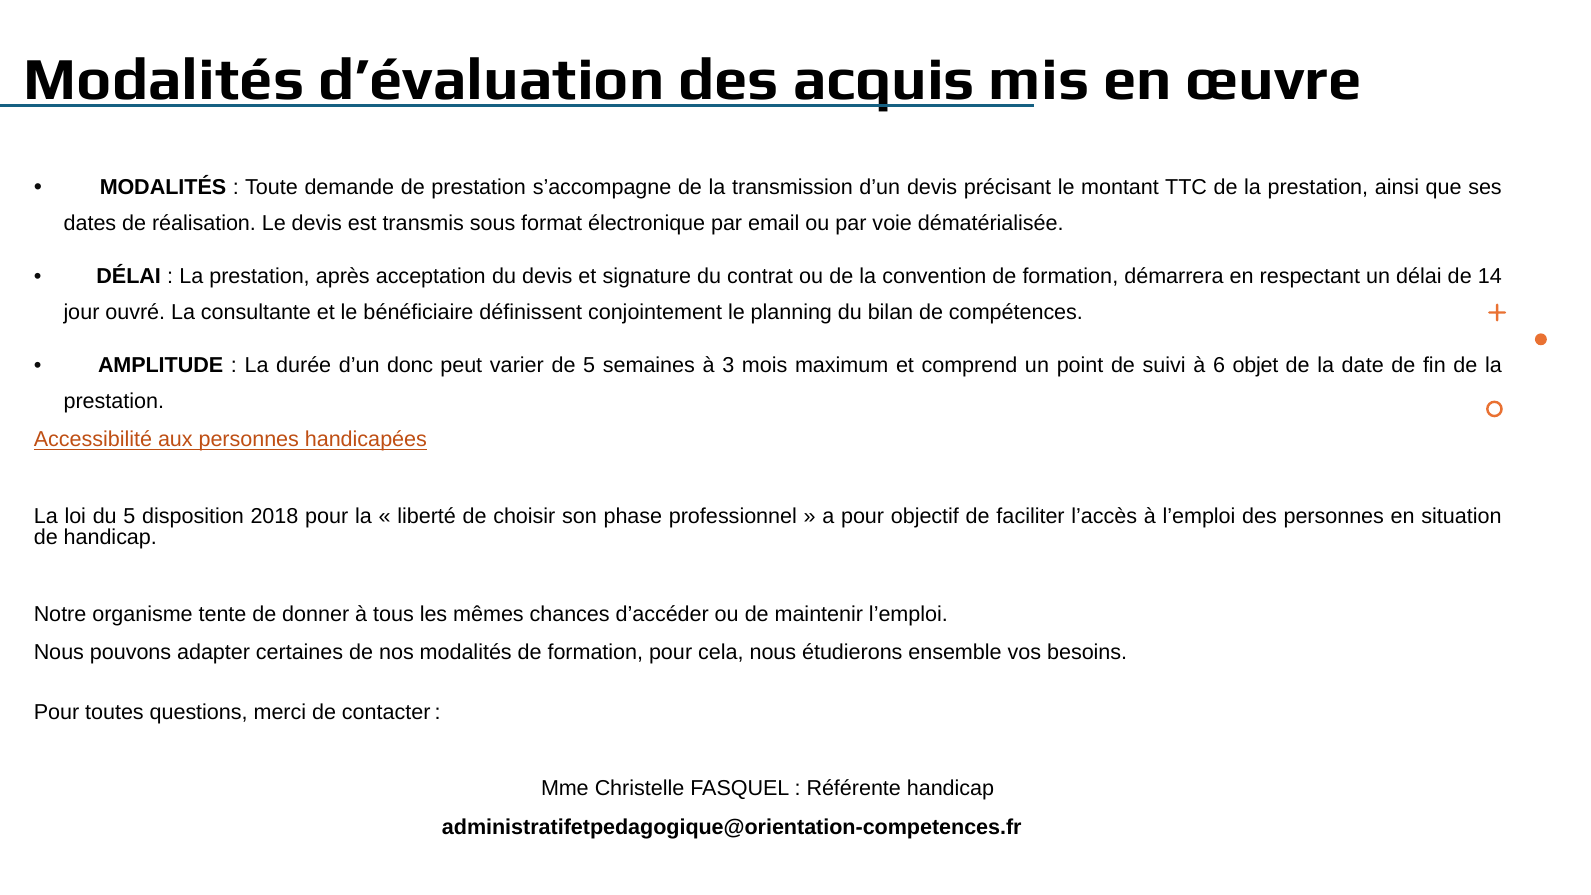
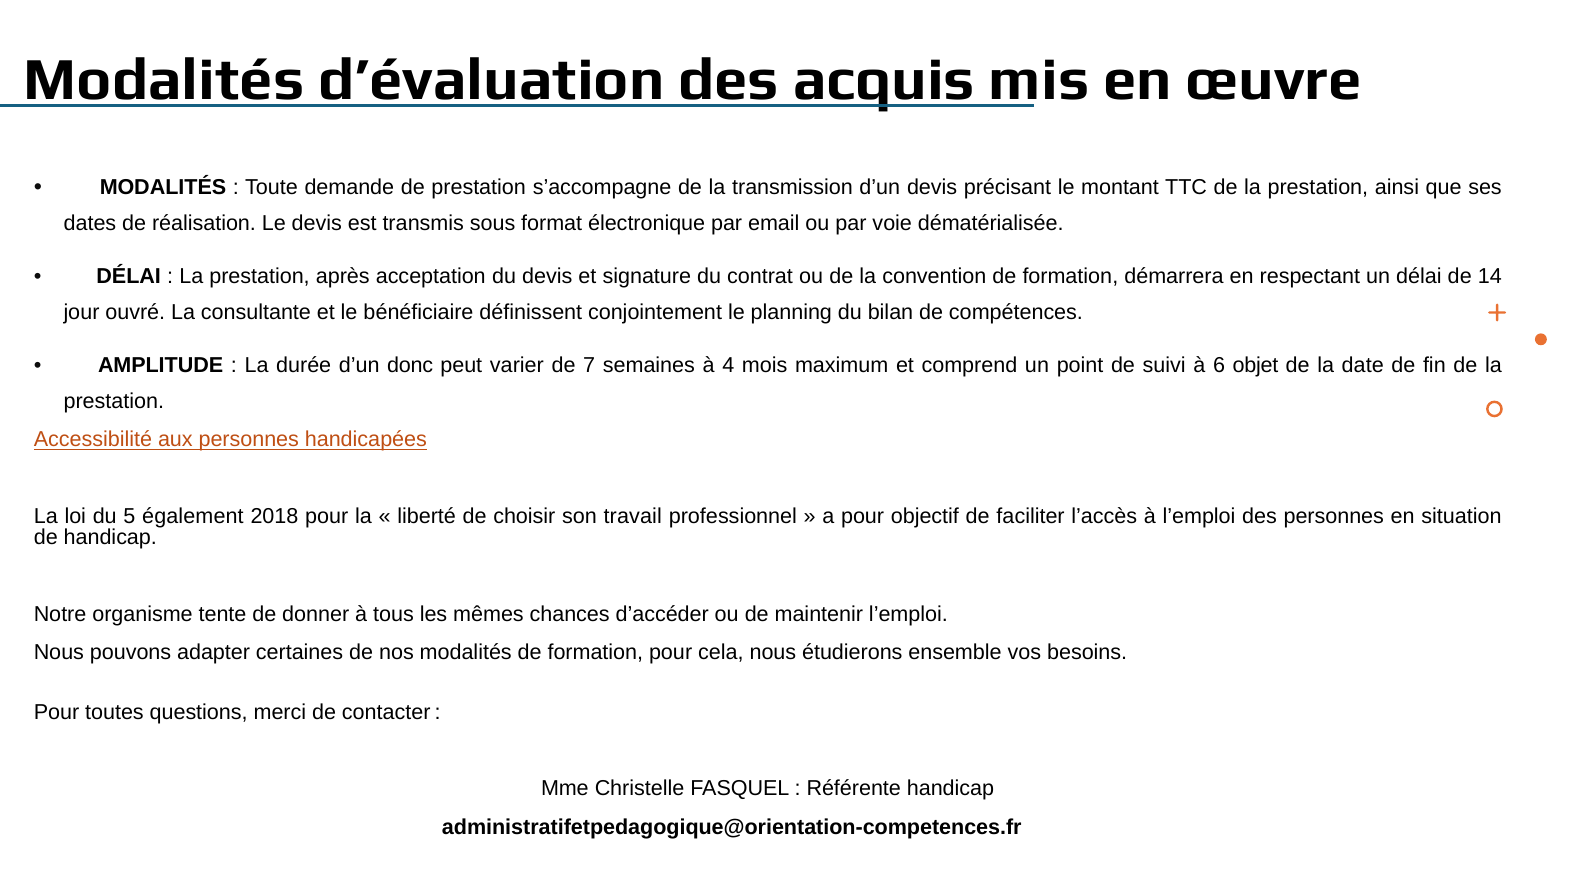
de 5: 5 -> 7
3: 3 -> 4
disposition: disposition -> également
phase: phase -> travail
